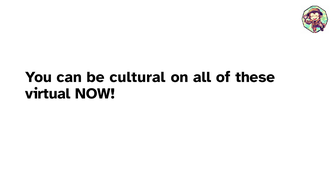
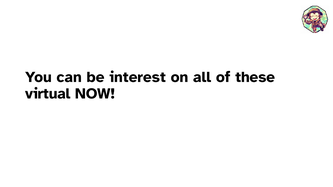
cultural: cultural -> interest
